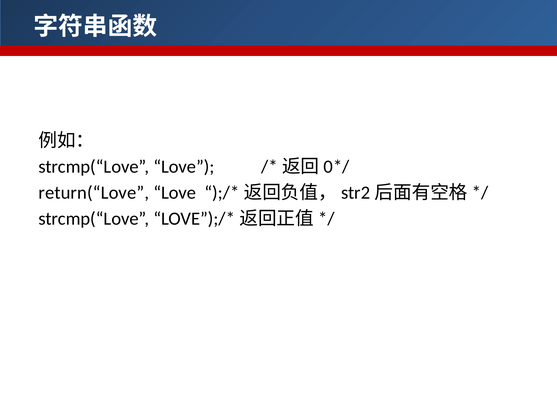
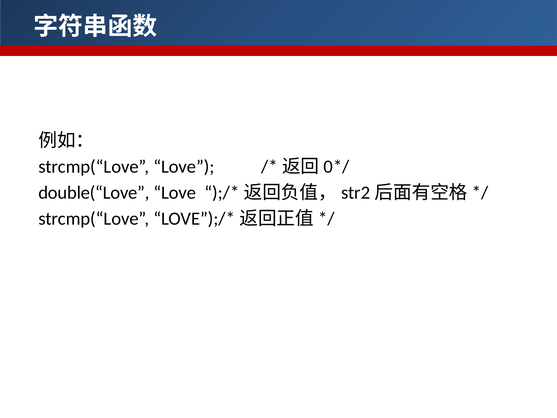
return(“Love: return(“Love -> double(“Love
